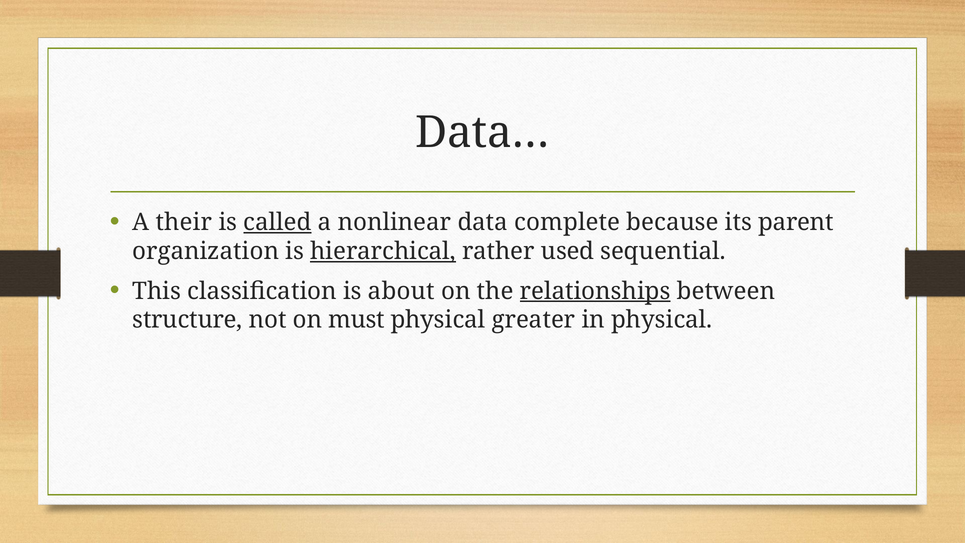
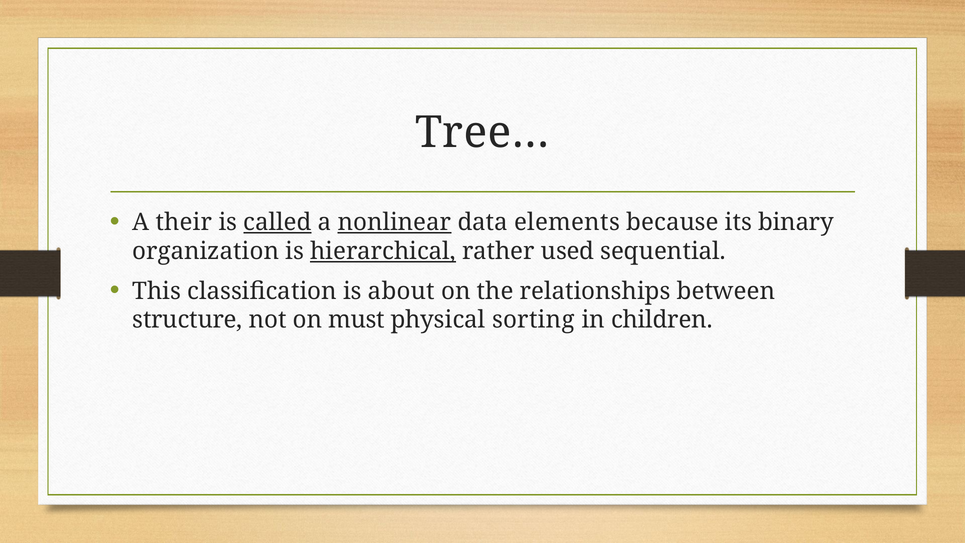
Data…: Data… -> Tree…
nonlinear underline: none -> present
complete: complete -> elements
parent: parent -> binary
relationships underline: present -> none
greater: greater -> sorting
in physical: physical -> children
